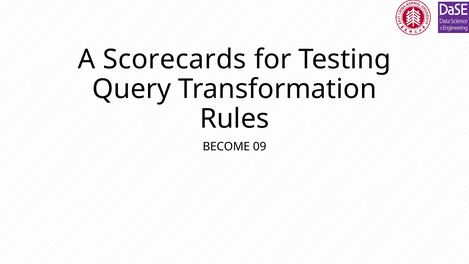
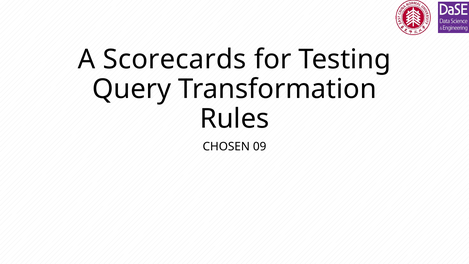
BECOME: BECOME -> CHOSEN
